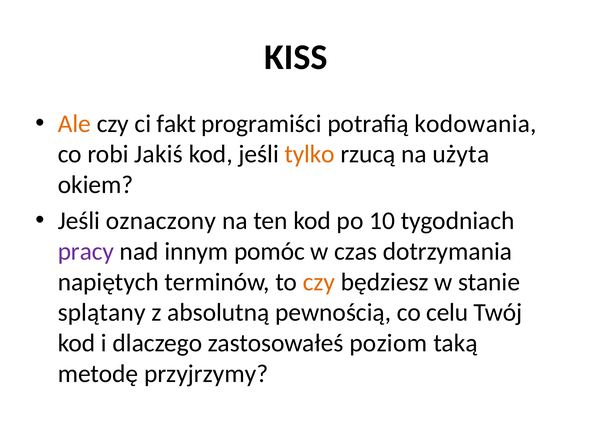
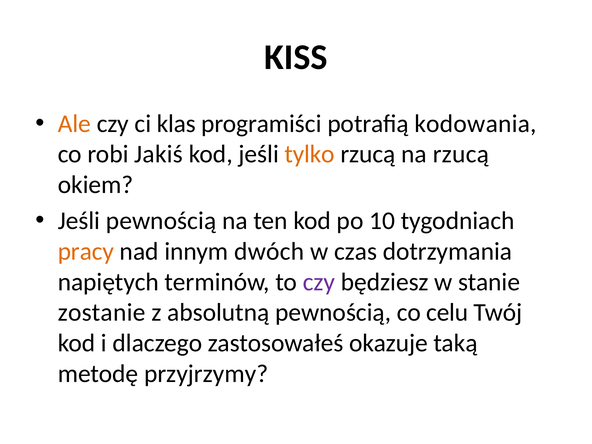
fakt: fakt -> klas
na użyta: użyta -> rzucą
Jeśli oznaczony: oznaczony -> pewnością
pracy colour: purple -> orange
pomóc: pomóc -> dwóch
czy at (319, 282) colour: orange -> purple
splątany: splątany -> zostanie
poziom: poziom -> okazuje
